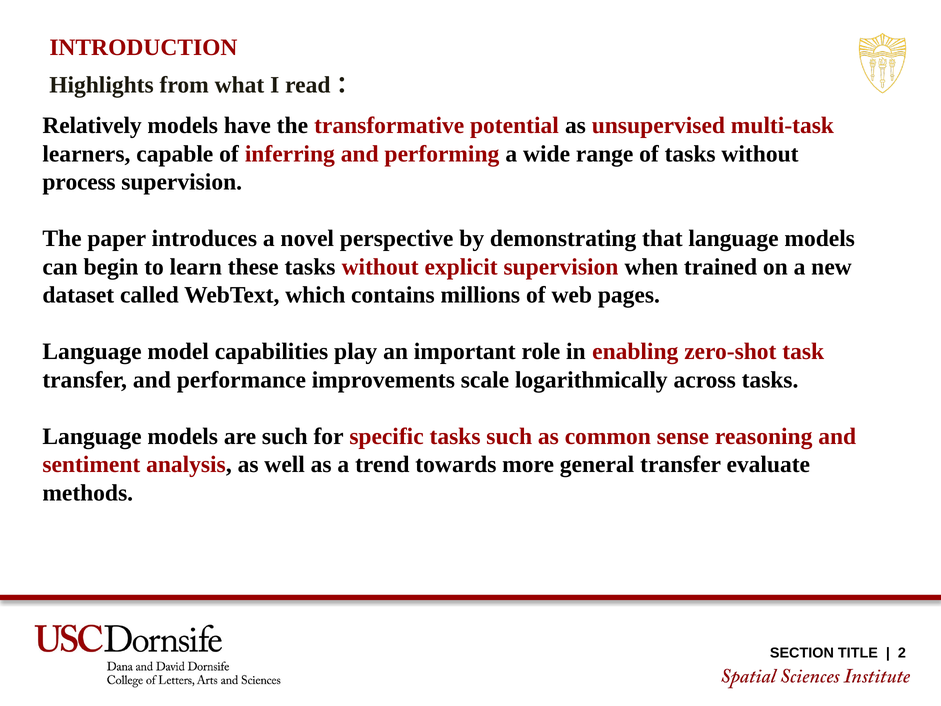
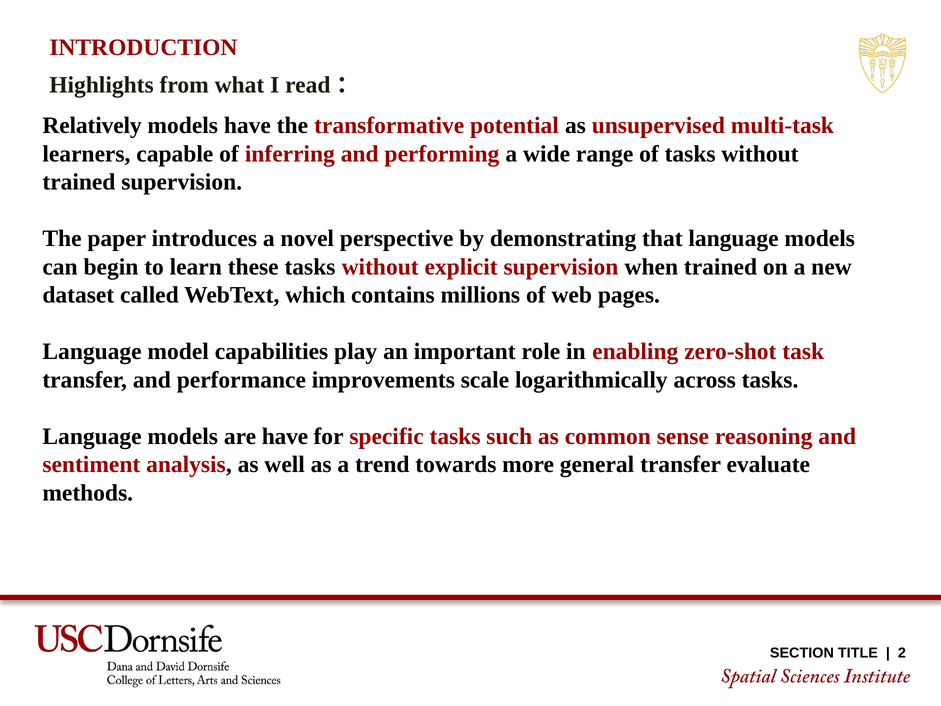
process at (79, 182): process -> trained
are such: such -> have
